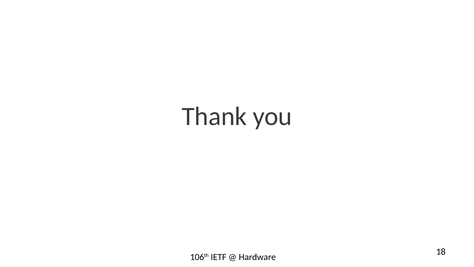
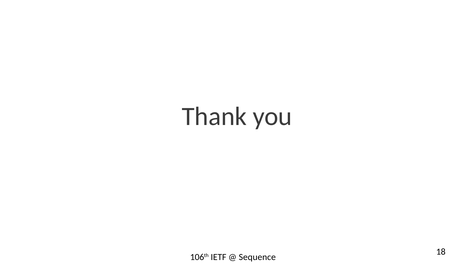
Hardware: Hardware -> Sequence
